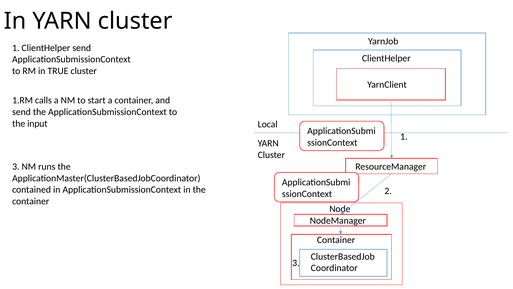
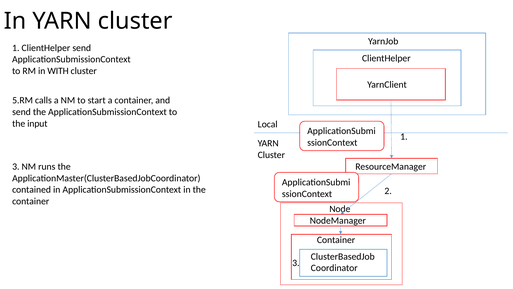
TRUE: TRUE -> WITH
1.RM: 1.RM -> 5.RM
